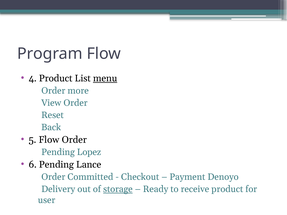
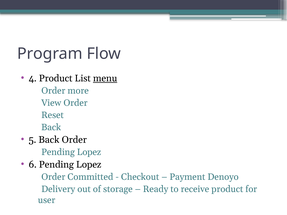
5 Flow: Flow -> Back
6 Pending Lance: Lance -> Lopez
storage underline: present -> none
